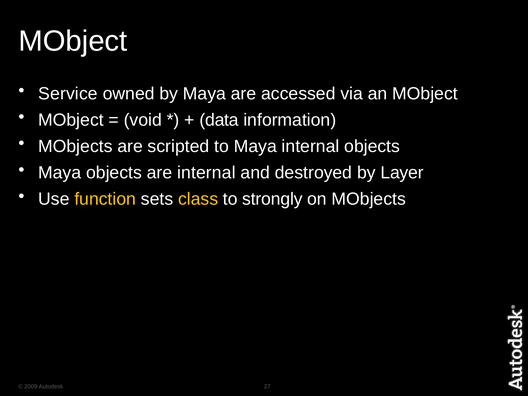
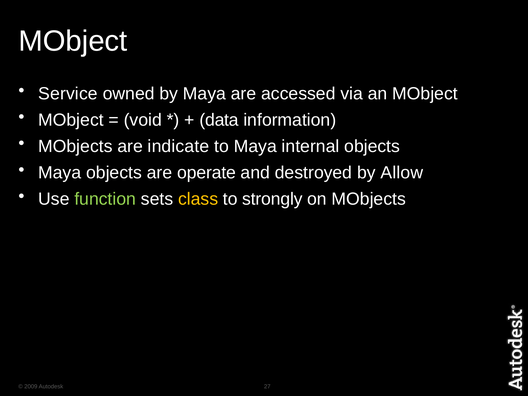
scripted: scripted -> indicate
are internal: internal -> operate
Layer: Layer -> Allow
function colour: yellow -> light green
